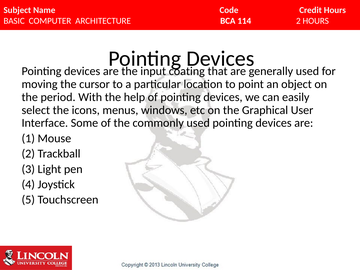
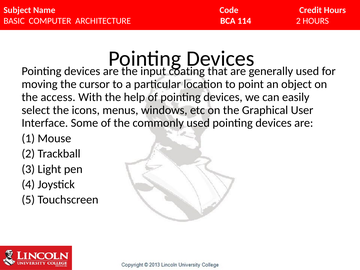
period: period -> access
